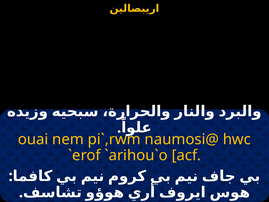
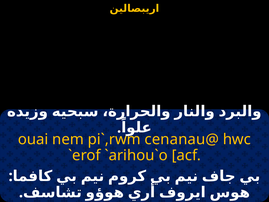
naumosi@: naumosi@ -> cenanau@
